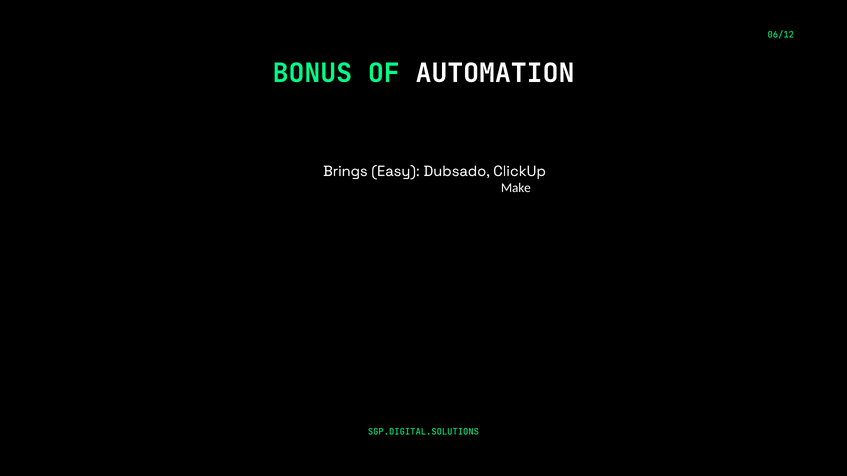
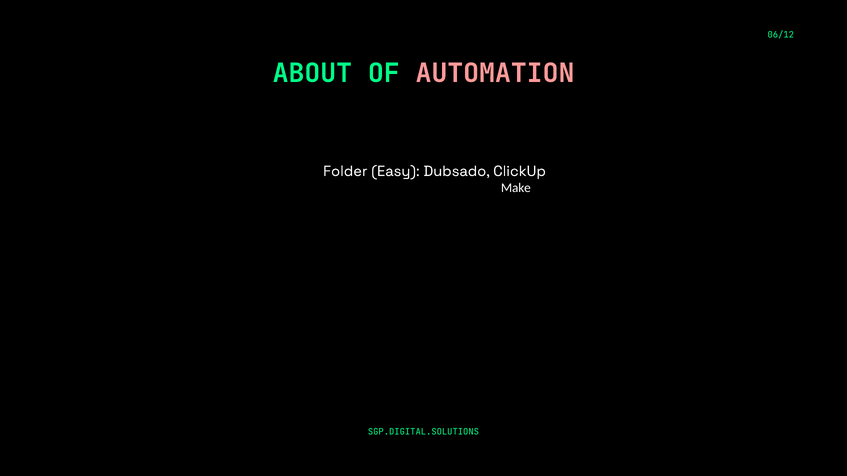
BONUS: BONUS -> ABOUT
AUTOMATION colour: white -> pink
Brings: Brings -> Folder
